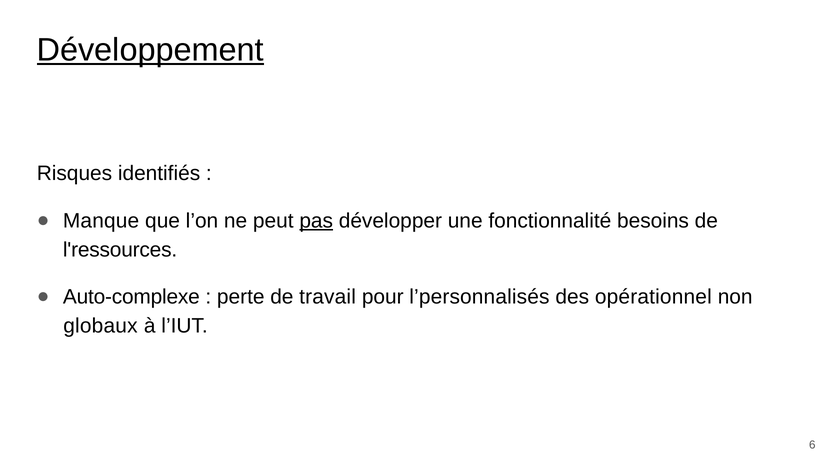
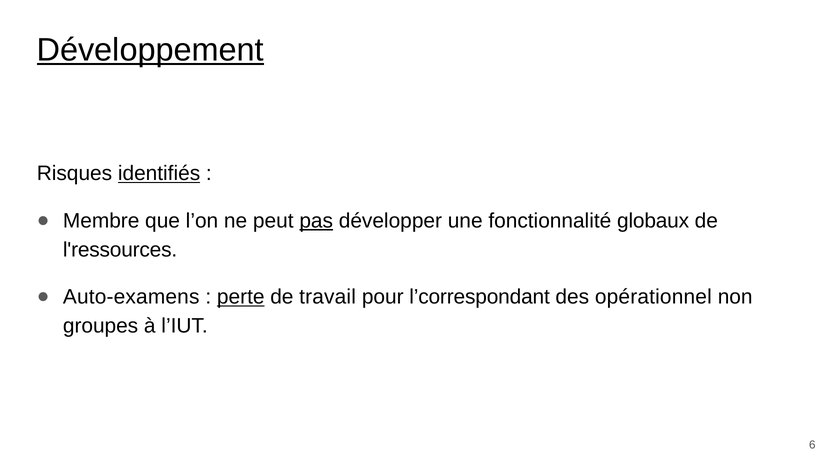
identifiés underline: none -> present
Manque: Manque -> Membre
besoins: besoins -> globaux
Auto-complexe: Auto-complexe -> Auto-examens
perte underline: none -> present
l’personnalisés: l’personnalisés -> l’correspondant
globaux: globaux -> groupes
